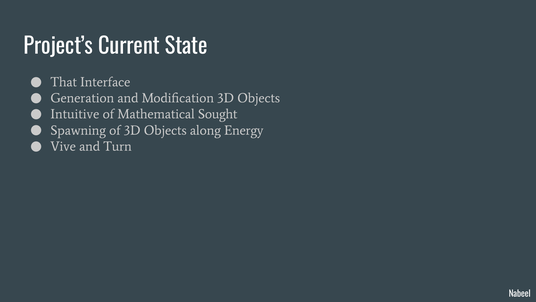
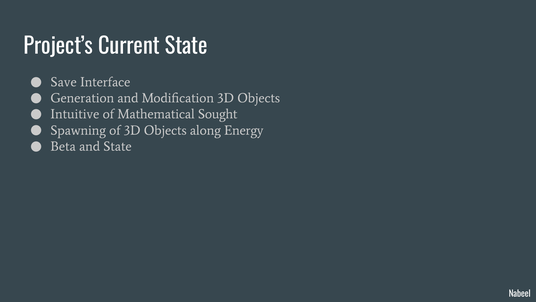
That: That -> Save
Vive: Vive -> Beta
and Turn: Turn -> State
